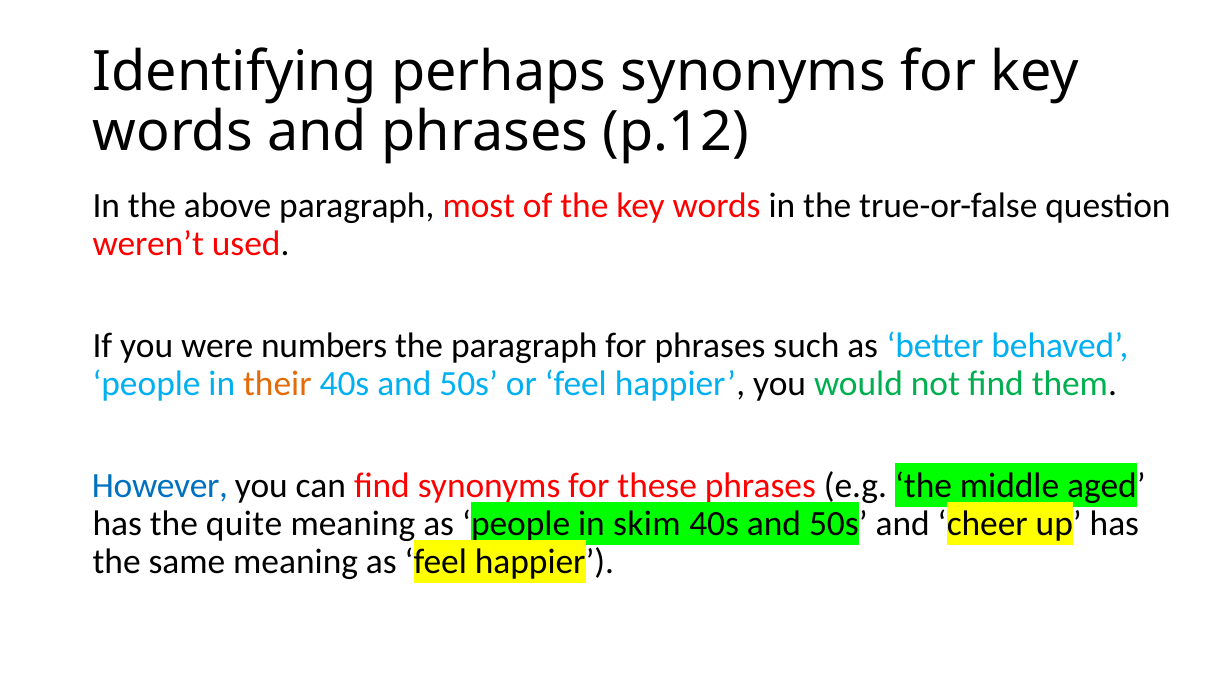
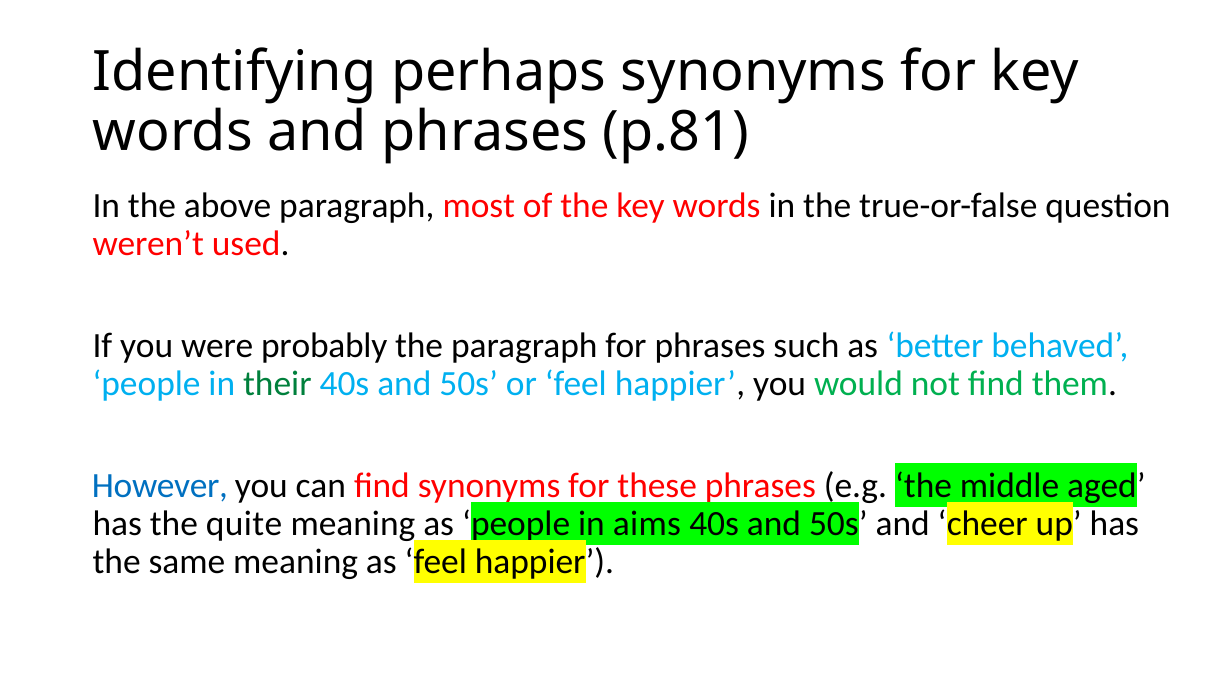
p.12: p.12 -> p.81
numbers: numbers -> probably
their colour: orange -> green
skim: skim -> aims
